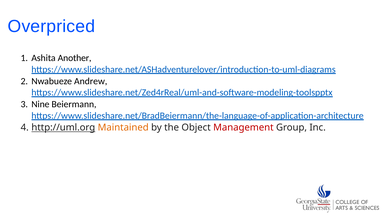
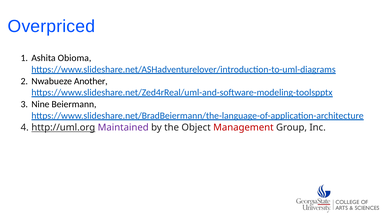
Another: Another -> Obioma
Andrew: Andrew -> Another
Maintained colour: orange -> purple
